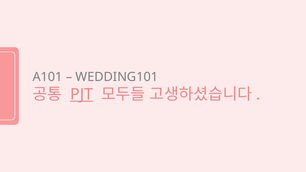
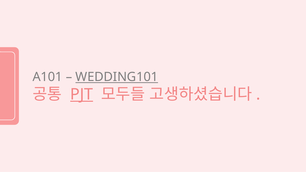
WEDDING101 underline: none -> present
